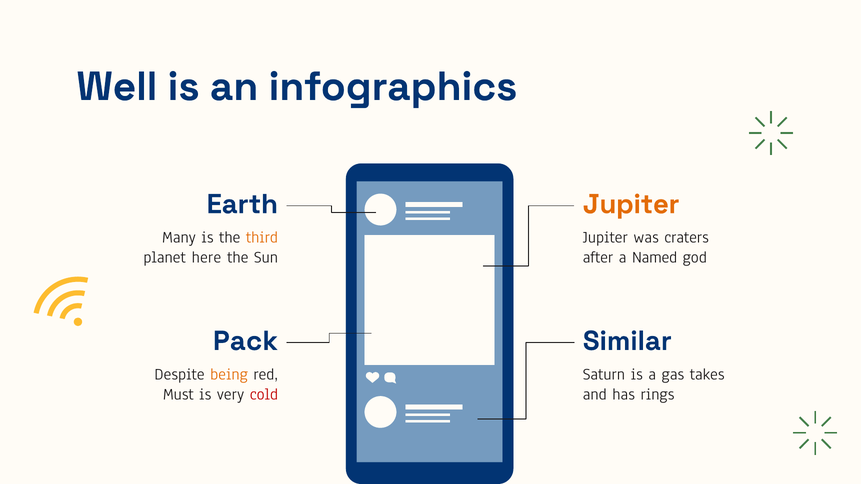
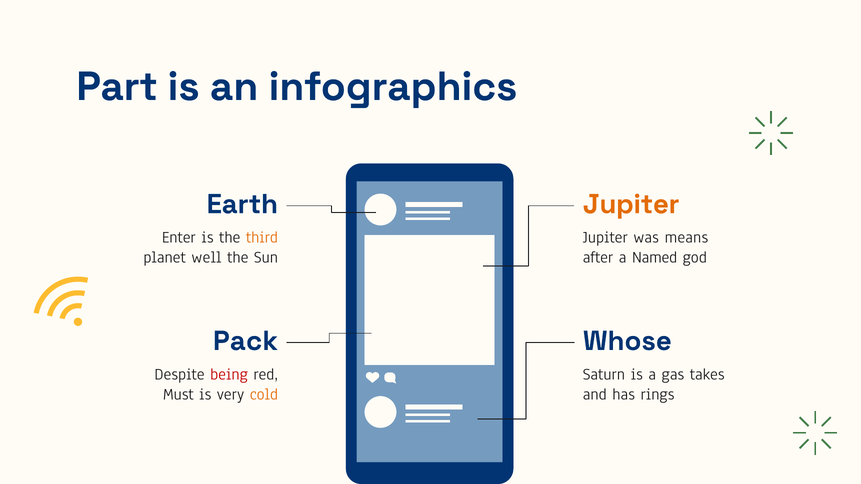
Well: Well -> Part
Many: Many -> Enter
craters: craters -> means
here: here -> well
Similar: Similar -> Whose
being colour: orange -> red
cold colour: red -> orange
